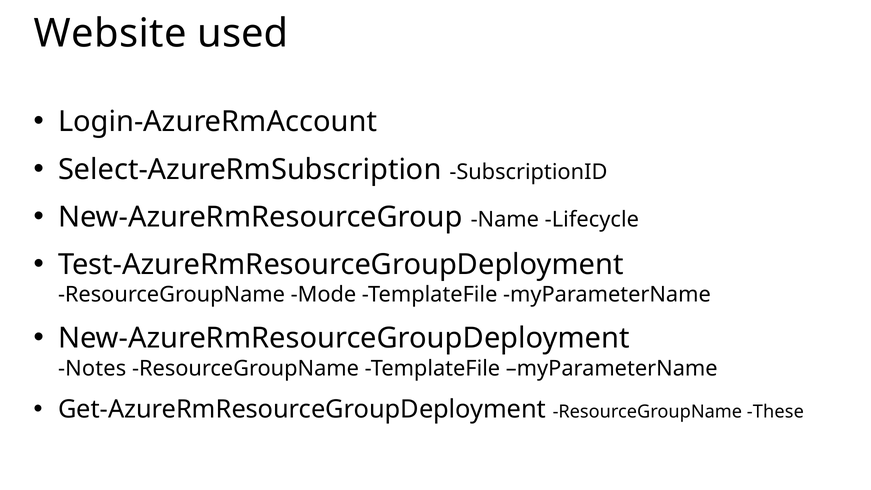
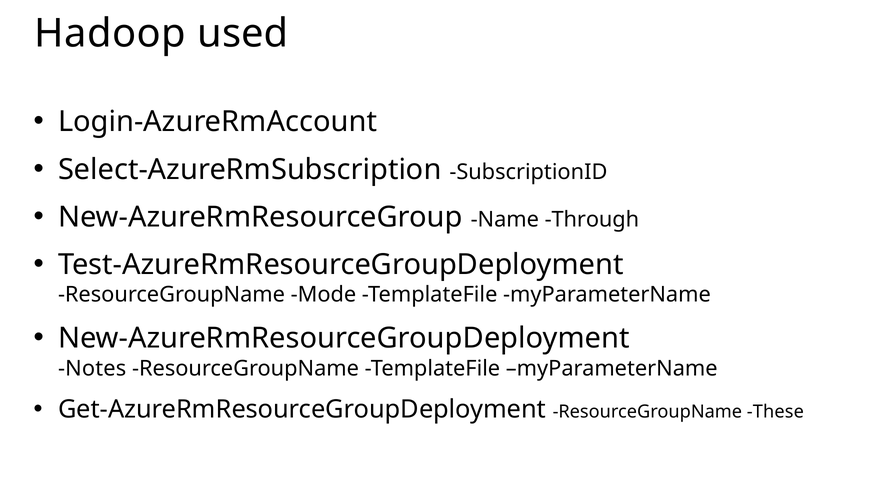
Website: Website -> Hadoop
Lifecycle: Lifecycle -> Through
